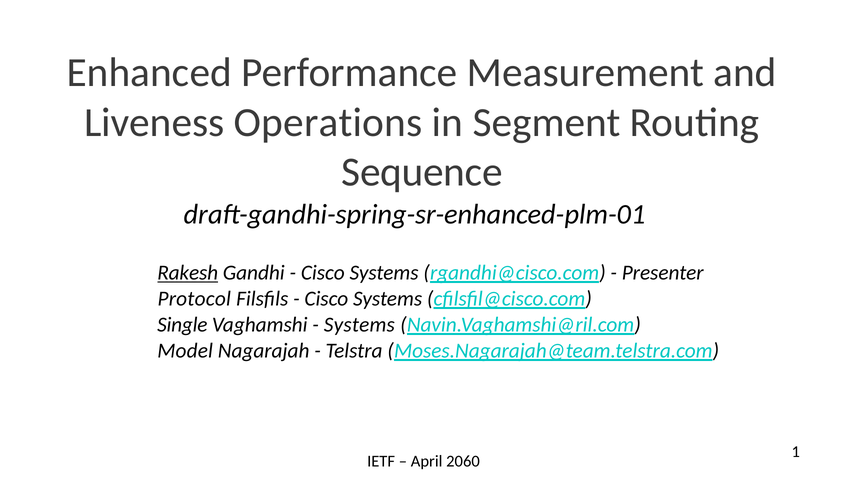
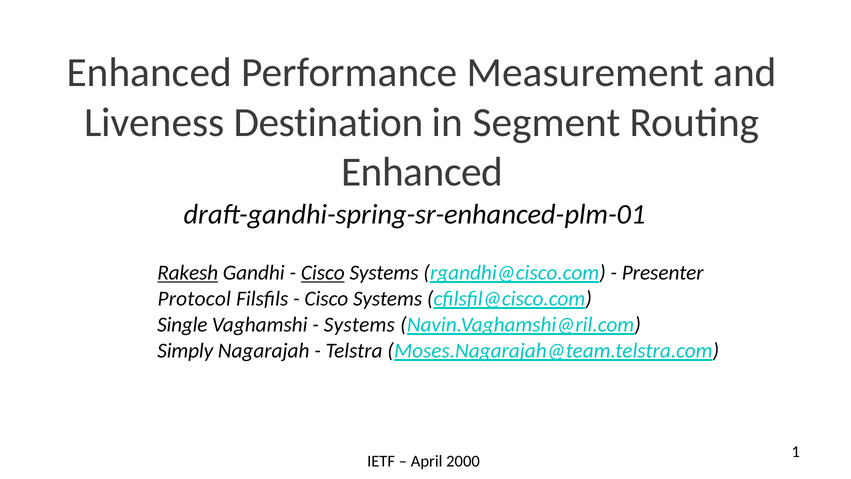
Operations: Operations -> Destination
Sequence at (422, 172): Sequence -> Enhanced
Cisco at (323, 273) underline: none -> present
Model: Model -> Simply
2060: 2060 -> 2000
